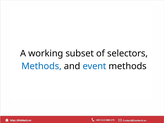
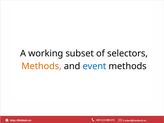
Methods at (42, 66) colour: blue -> orange
